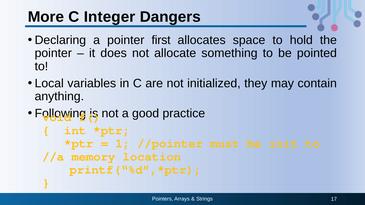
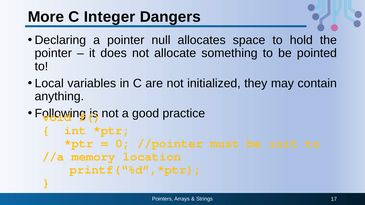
first: first -> null
1: 1 -> 0
